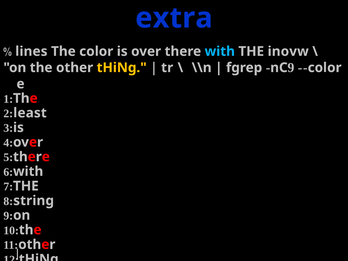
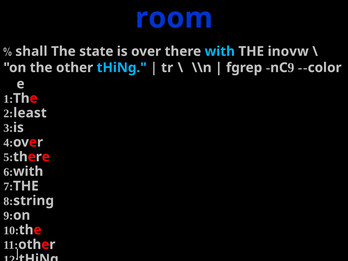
extra: extra -> room
lines: lines -> shall
The color: color -> state
tHiNg at (122, 68) colour: yellow -> light blue
